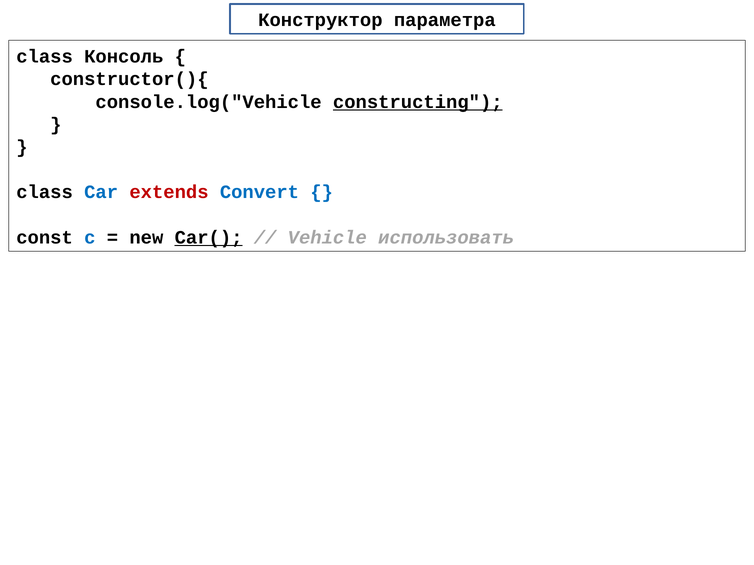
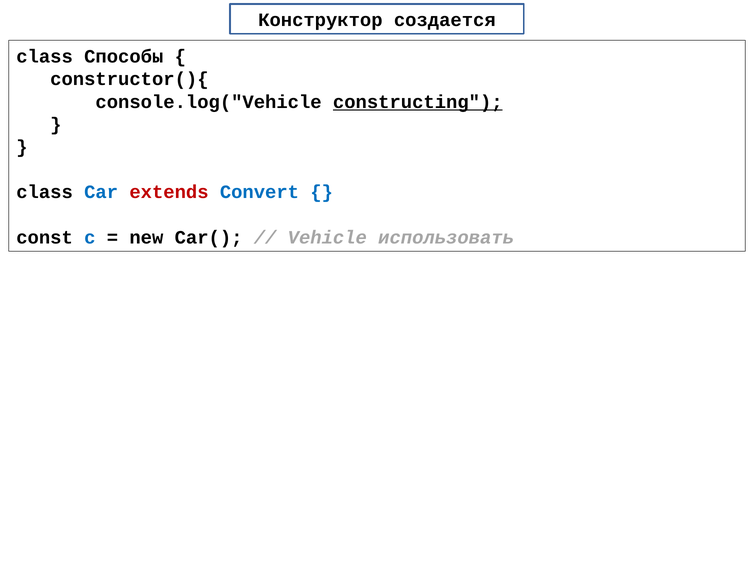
параметра: параметра -> создается
Консоль: Консоль -> Способы
Car( underline: present -> none
